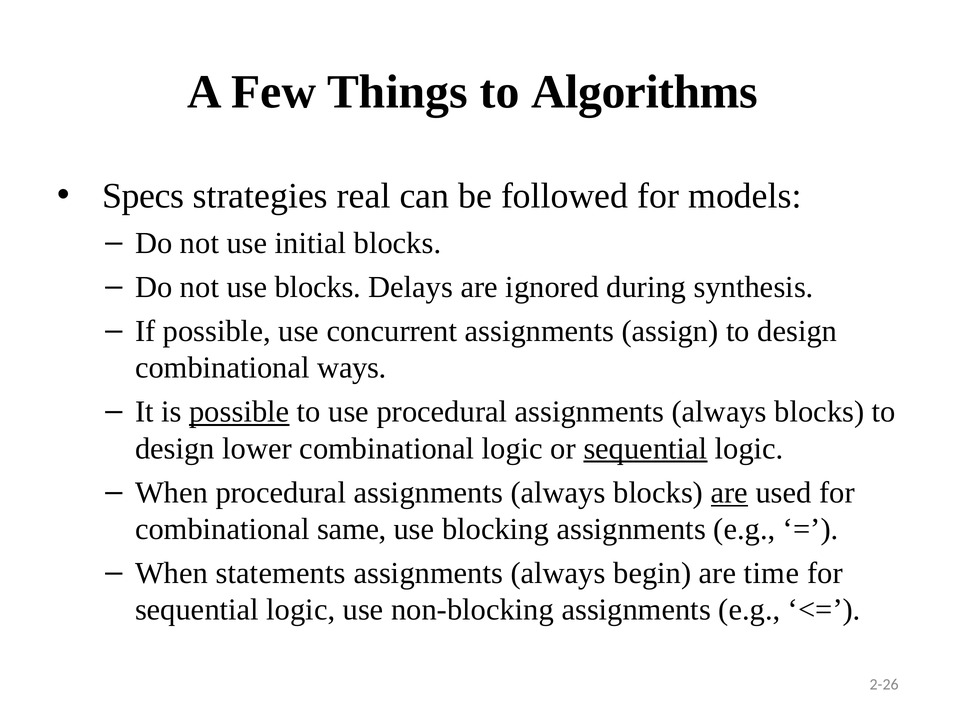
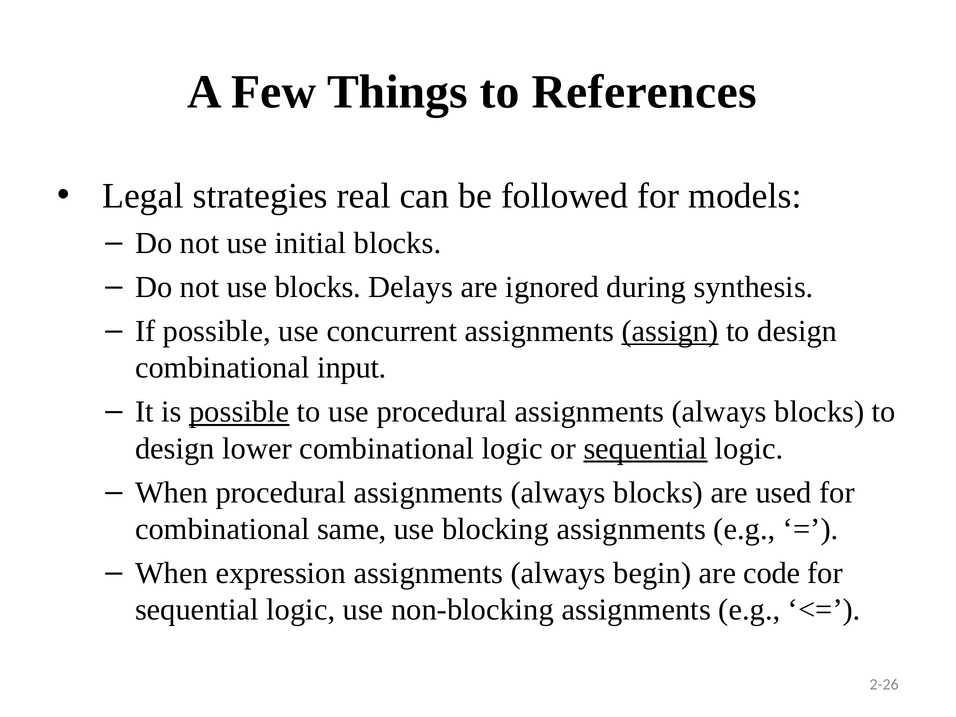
Algorithms: Algorithms -> References
Specs: Specs -> Legal
assign underline: none -> present
ways: ways -> input
are at (729, 493) underline: present -> none
statements: statements -> expression
time: time -> code
